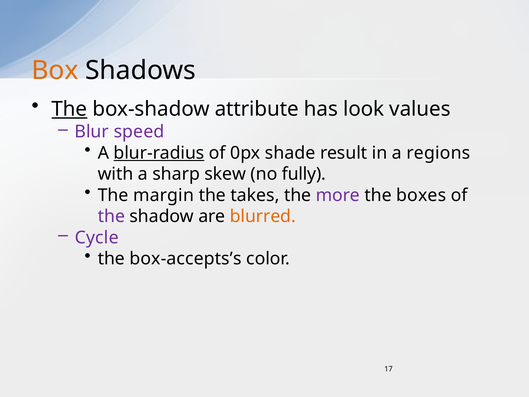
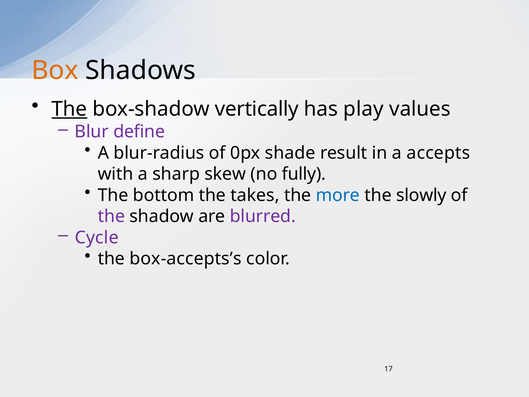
attribute: attribute -> vertically
look: look -> play
speed: speed -> define
blur-radius underline: present -> none
regions: regions -> accepts
margin: margin -> bottom
more colour: purple -> blue
boxes: boxes -> slowly
blurred colour: orange -> purple
